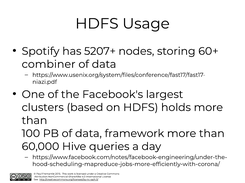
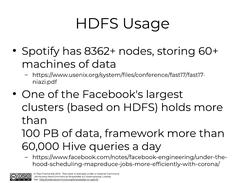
5207+: 5207+ -> 8362+
combiner: combiner -> machines
